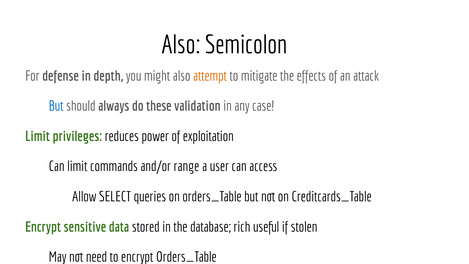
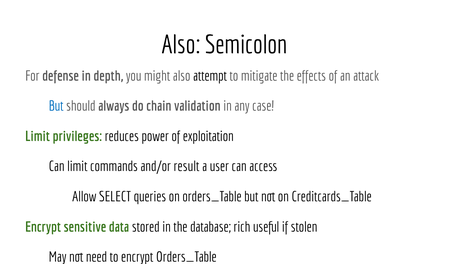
attempt colour: orange -> black
these: these -> chain
range: range -> result
